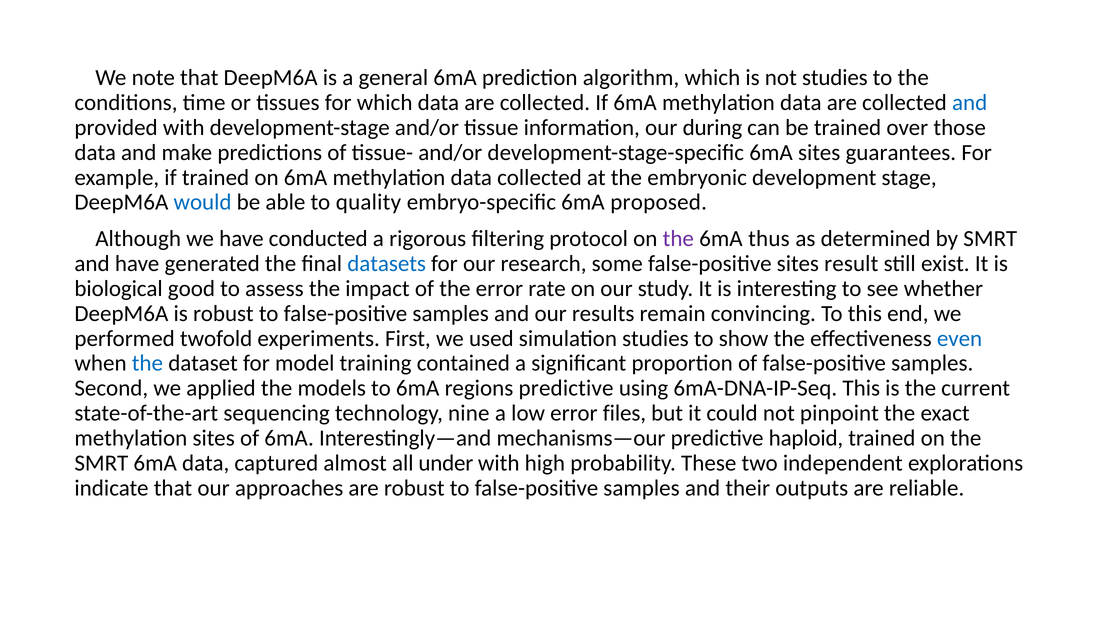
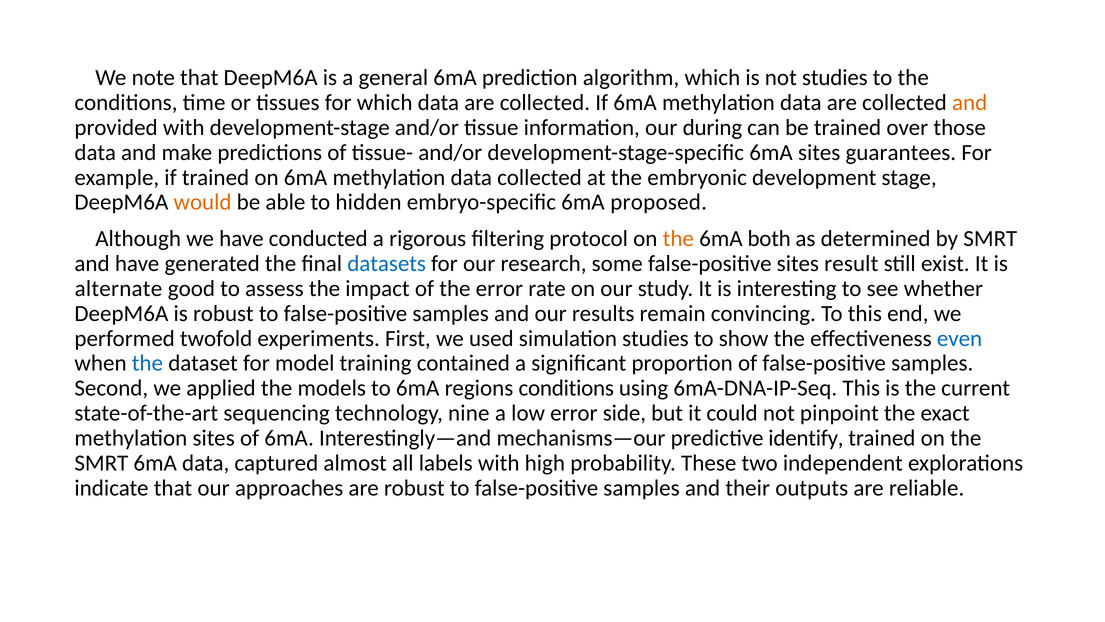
and at (970, 103) colour: blue -> orange
would colour: blue -> orange
quality: quality -> hidden
the at (678, 239) colour: purple -> orange
thus: thus -> both
biological: biological -> alternate
regions predictive: predictive -> conditions
files: files -> side
haploid: haploid -> identify
under: under -> labels
